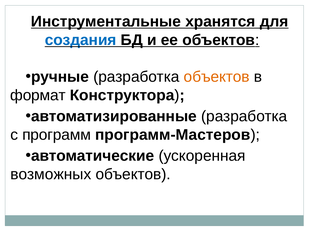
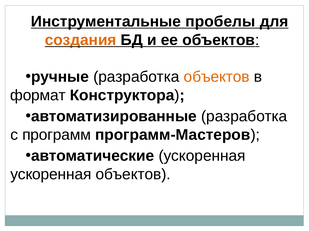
хранятся: хранятся -> пробелы
создания colour: blue -> orange
возможных at (51, 175): возможных -> ускоренная
